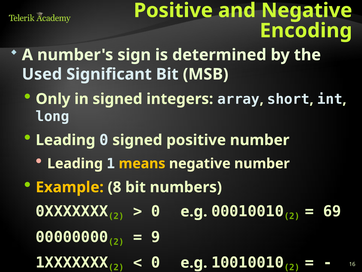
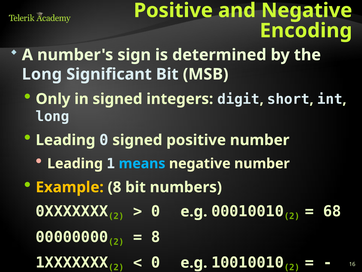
Used at (42, 74): Used -> Long
array: array -> digit
means colour: yellow -> light blue
69: 69 -> 68
9 at (156, 237): 9 -> 8
